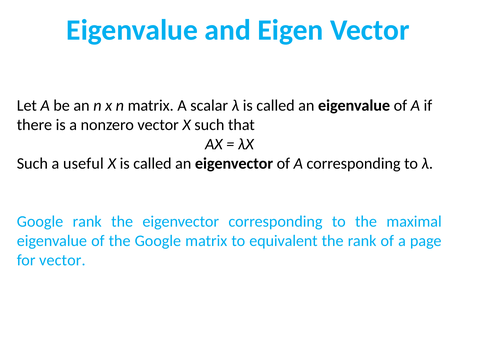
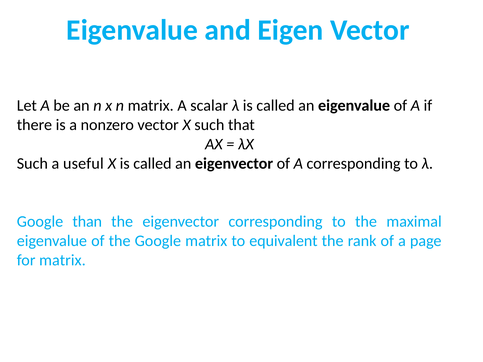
Google rank: rank -> than
for vector: vector -> matrix
